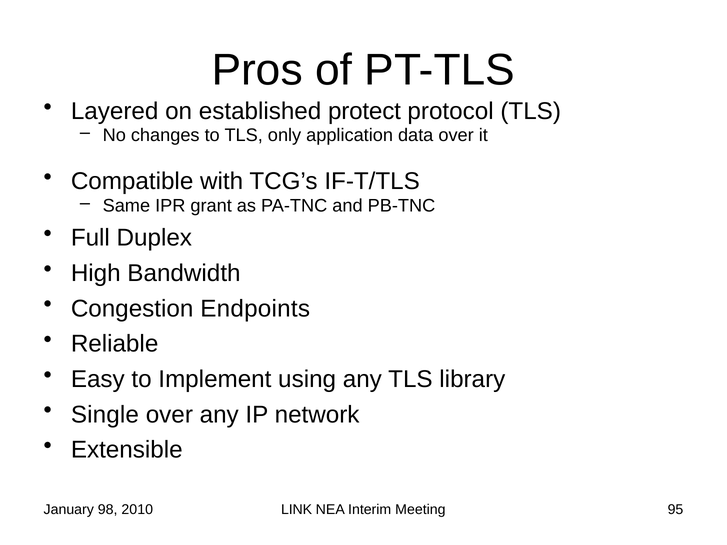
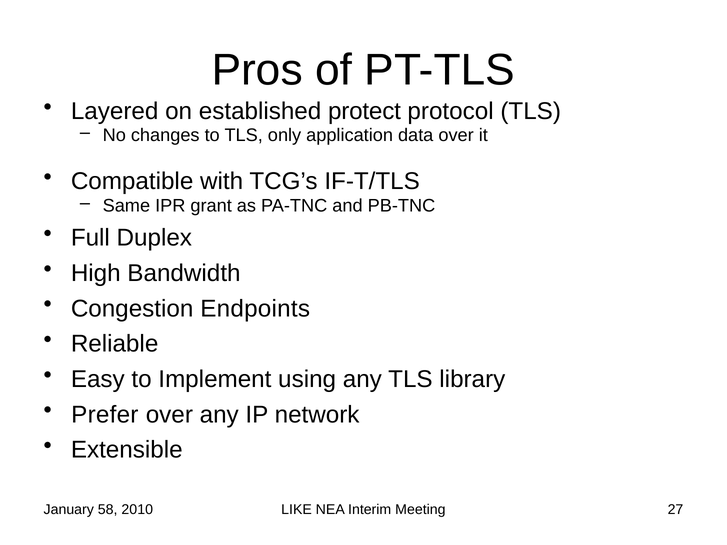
Single: Single -> Prefer
98: 98 -> 58
LINK: LINK -> LIKE
95: 95 -> 27
